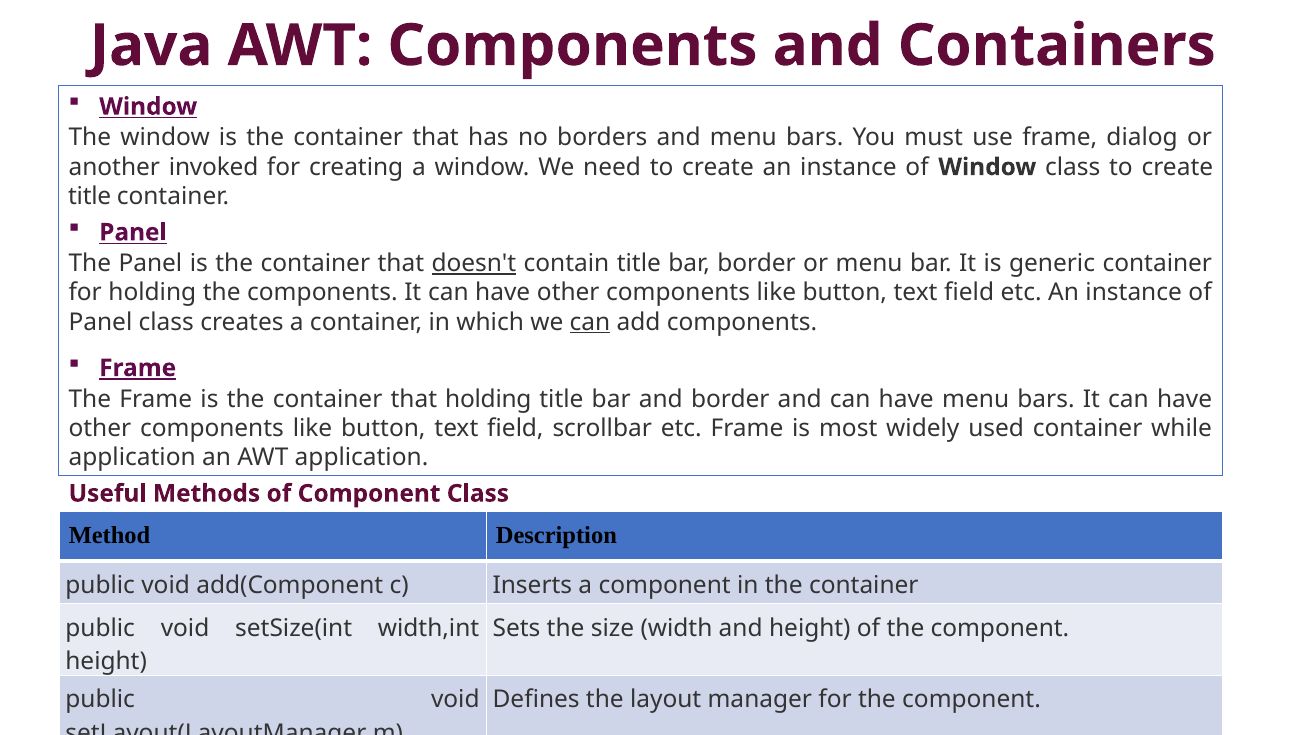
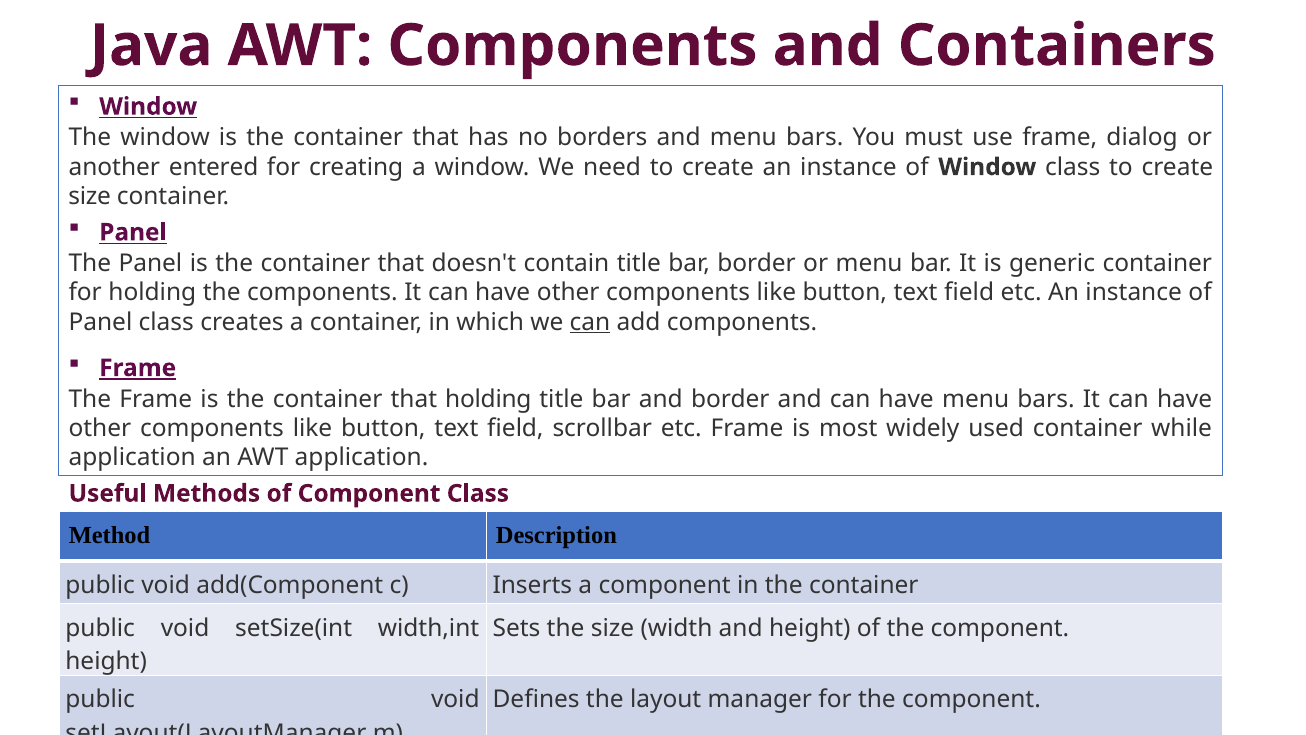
invoked: invoked -> entered
title at (90, 196): title -> size
doesn't underline: present -> none
